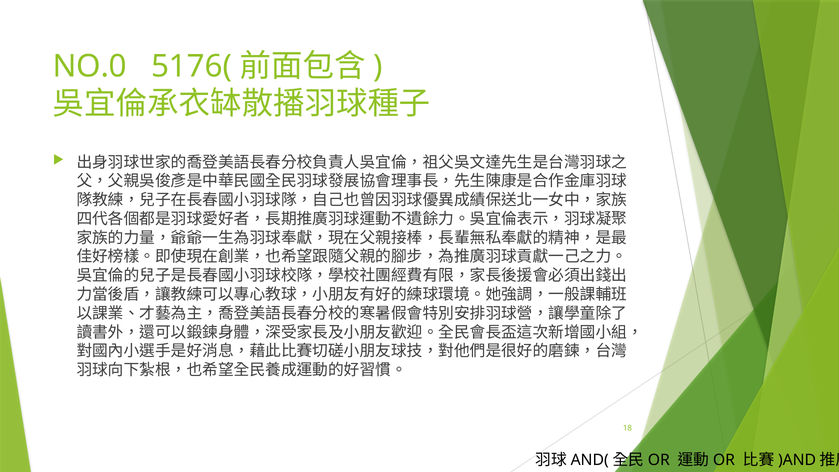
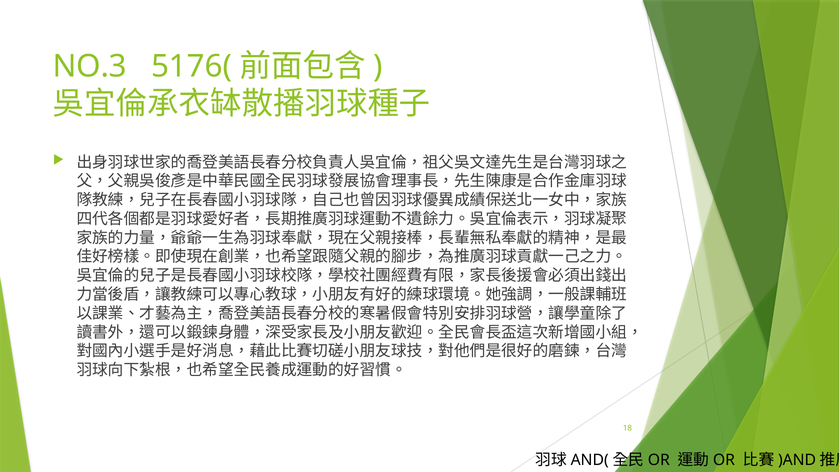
NO.0: NO.0 -> NO.3
